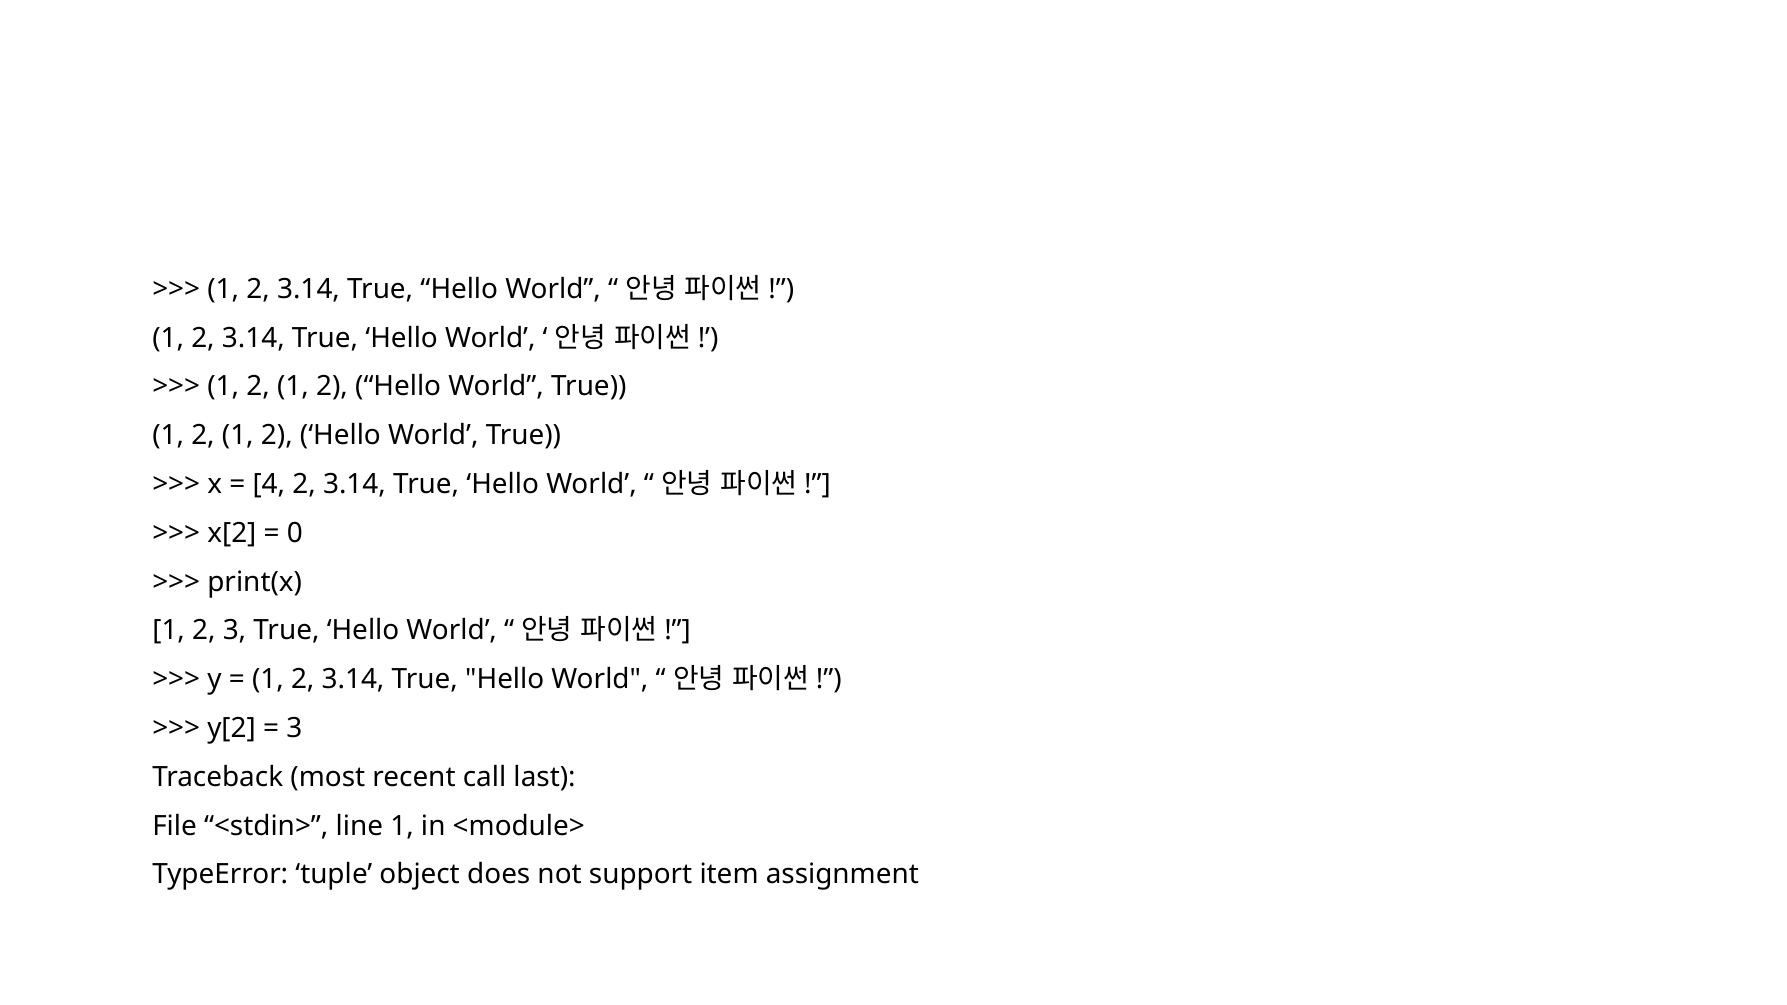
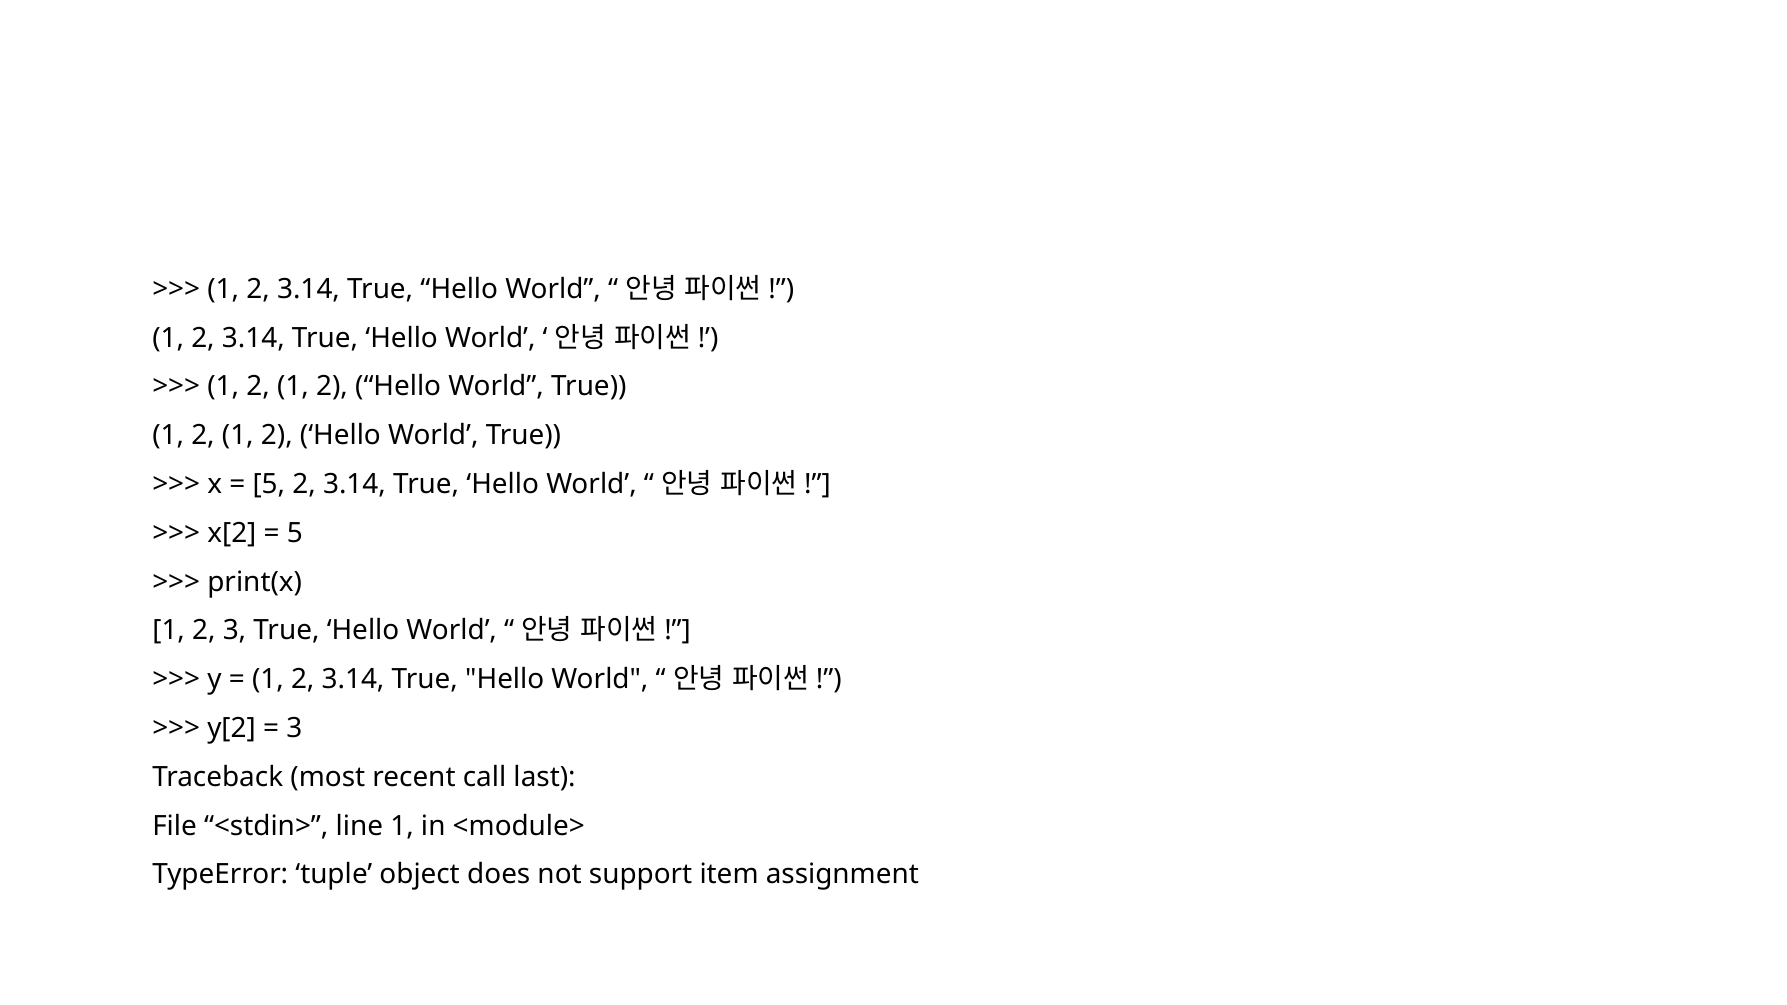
4 at (269, 484): 4 -> 5
0 at (295, 533): 0 -> 5
